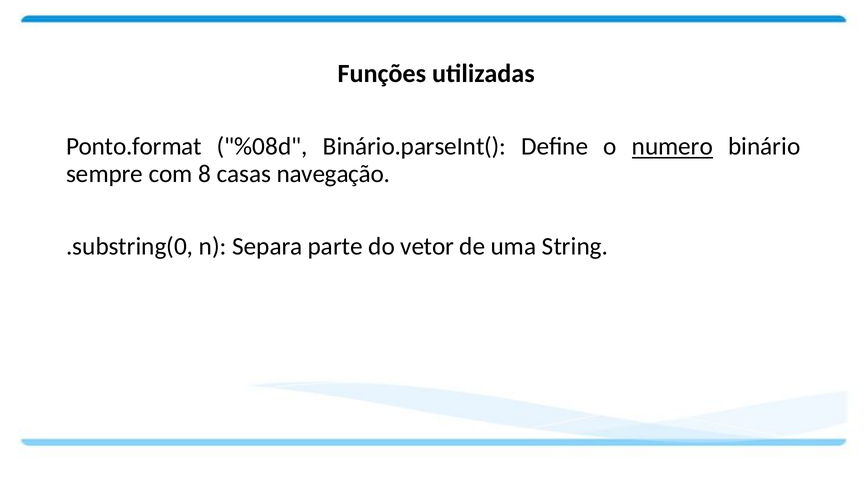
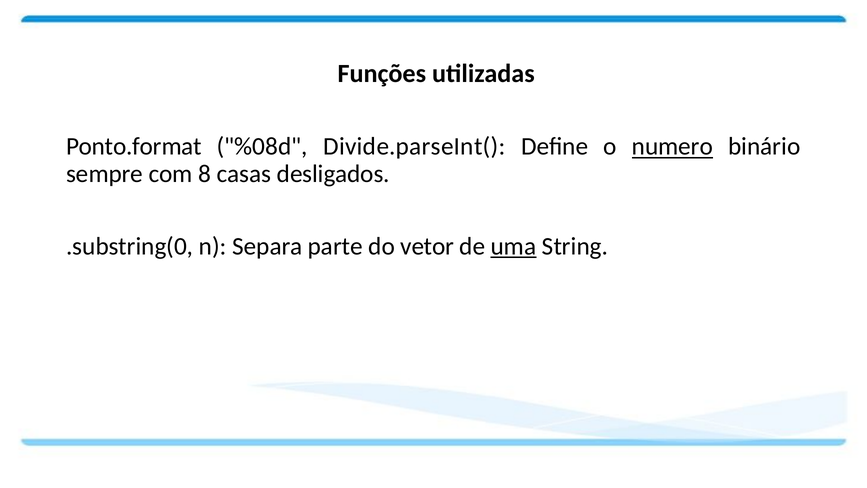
Binário.parseInt(: Binário.parseInt( -> Divide.parseInt(
navegação: navegação -> desligados
uma underline: none -> present
